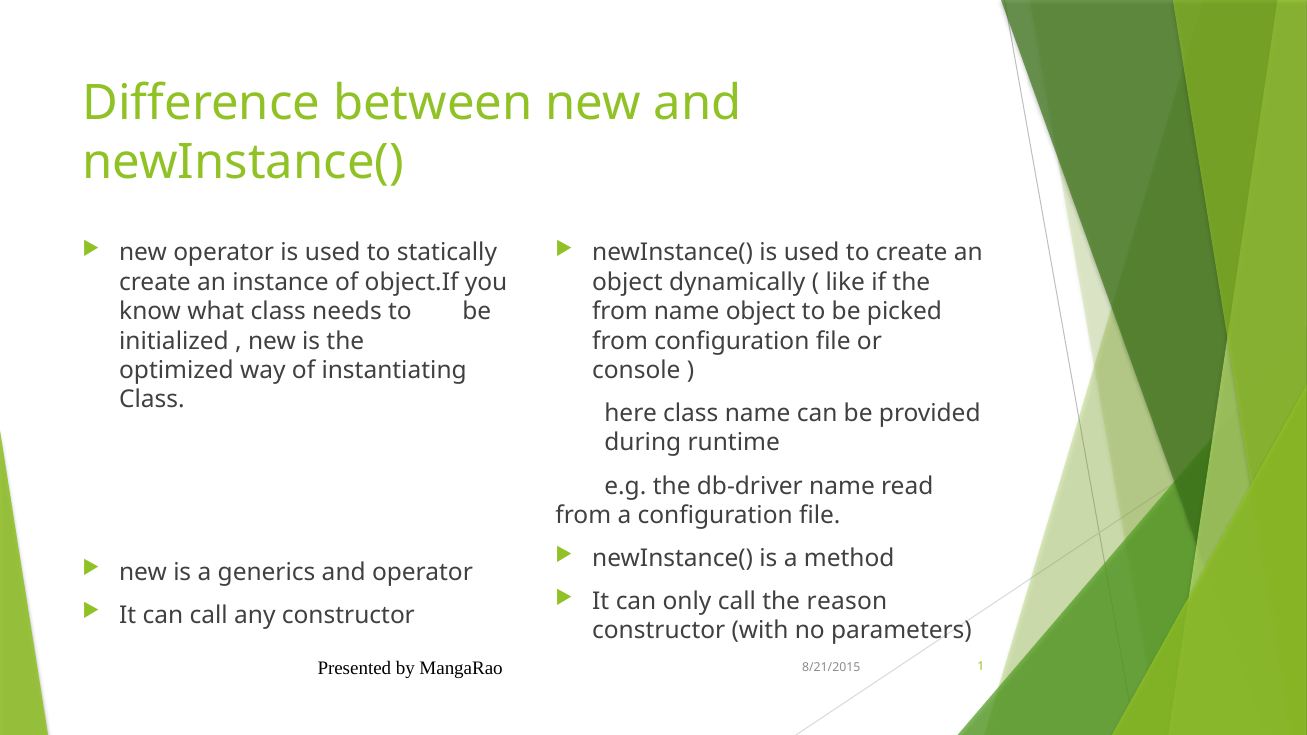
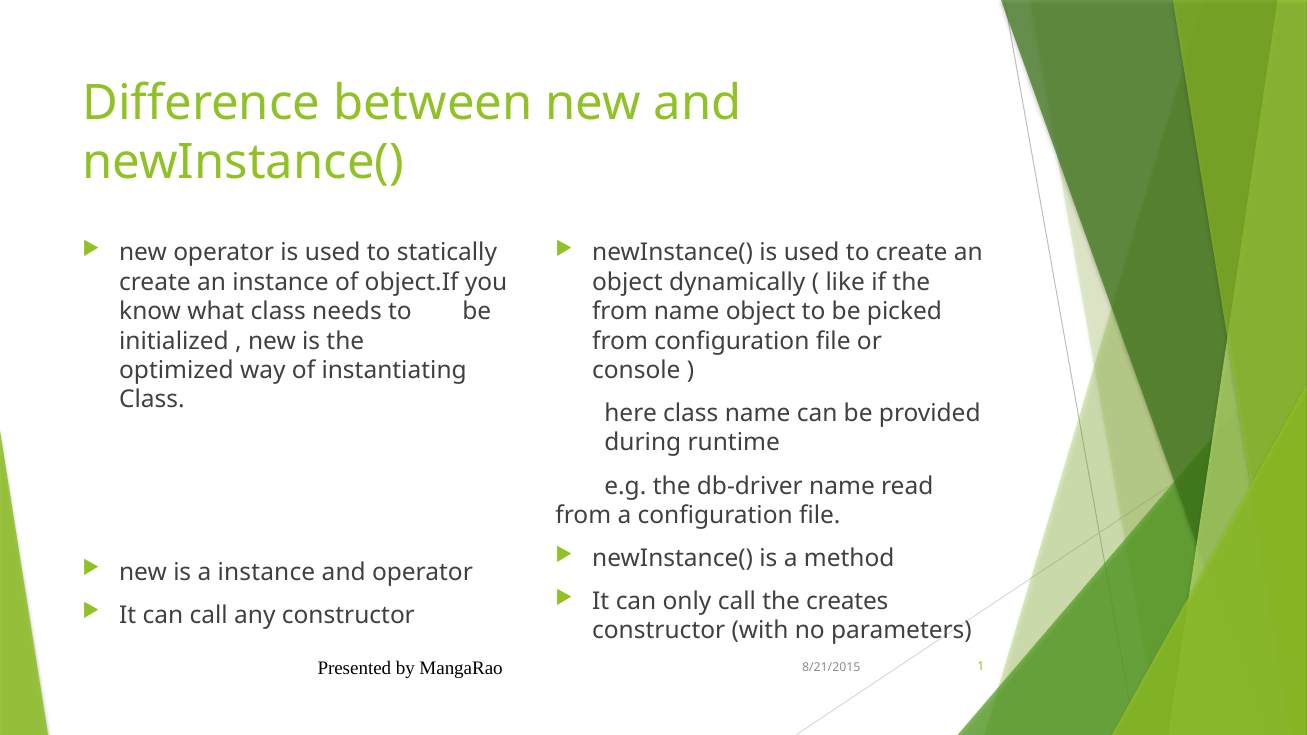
a generics: generics -> instance
reason: reason -> creates
